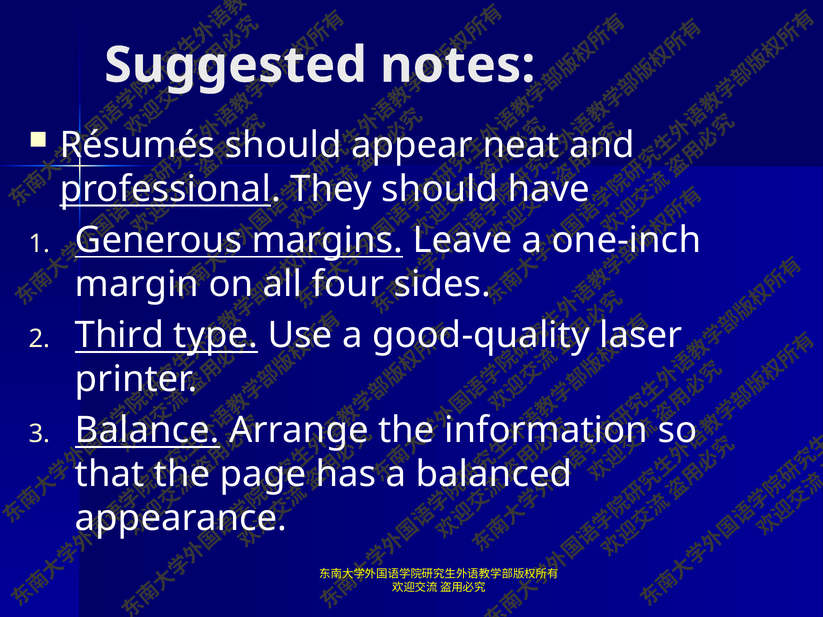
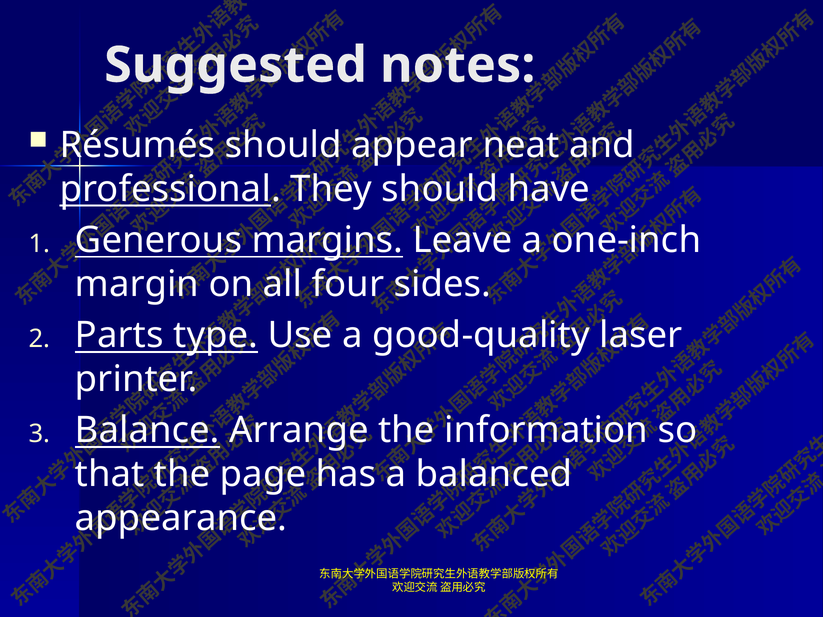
Third: Third -> Parts
